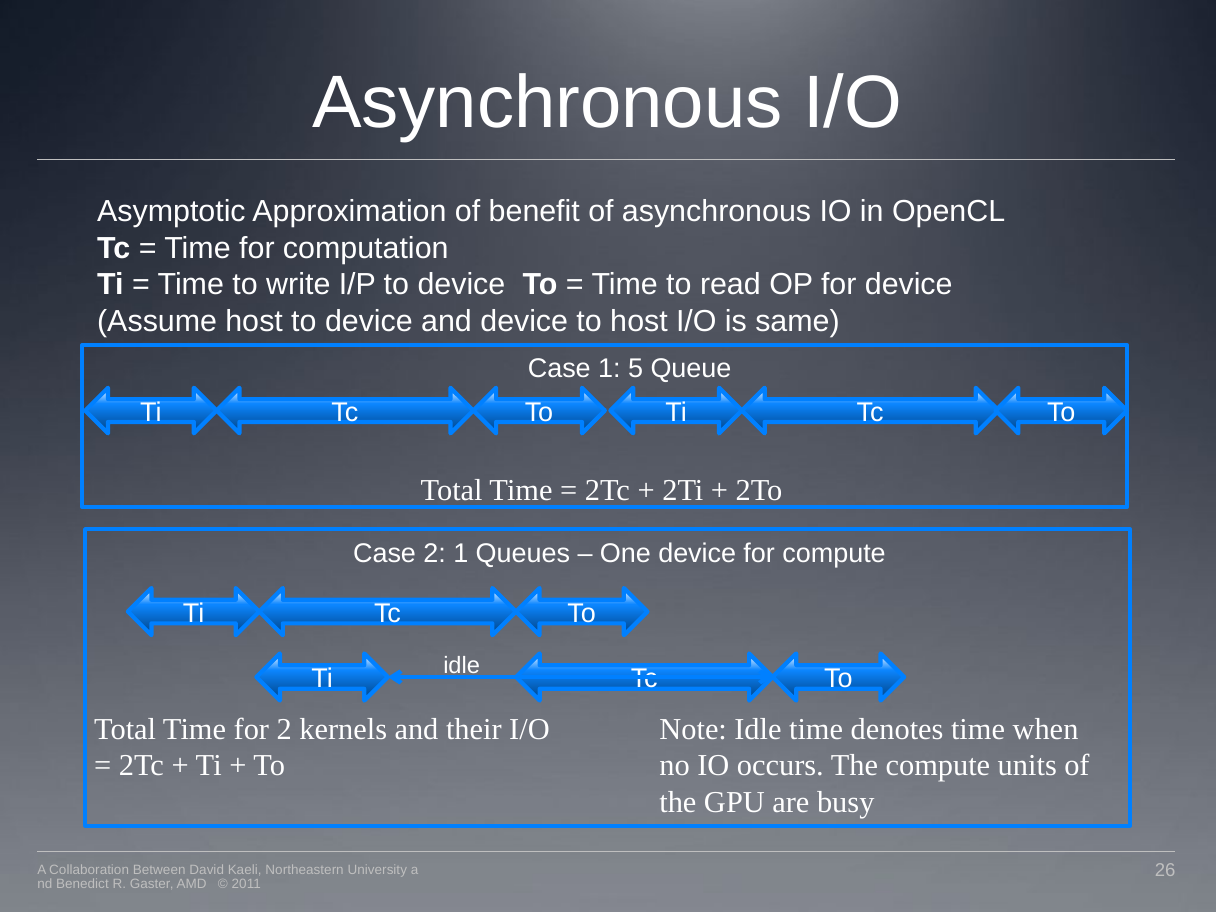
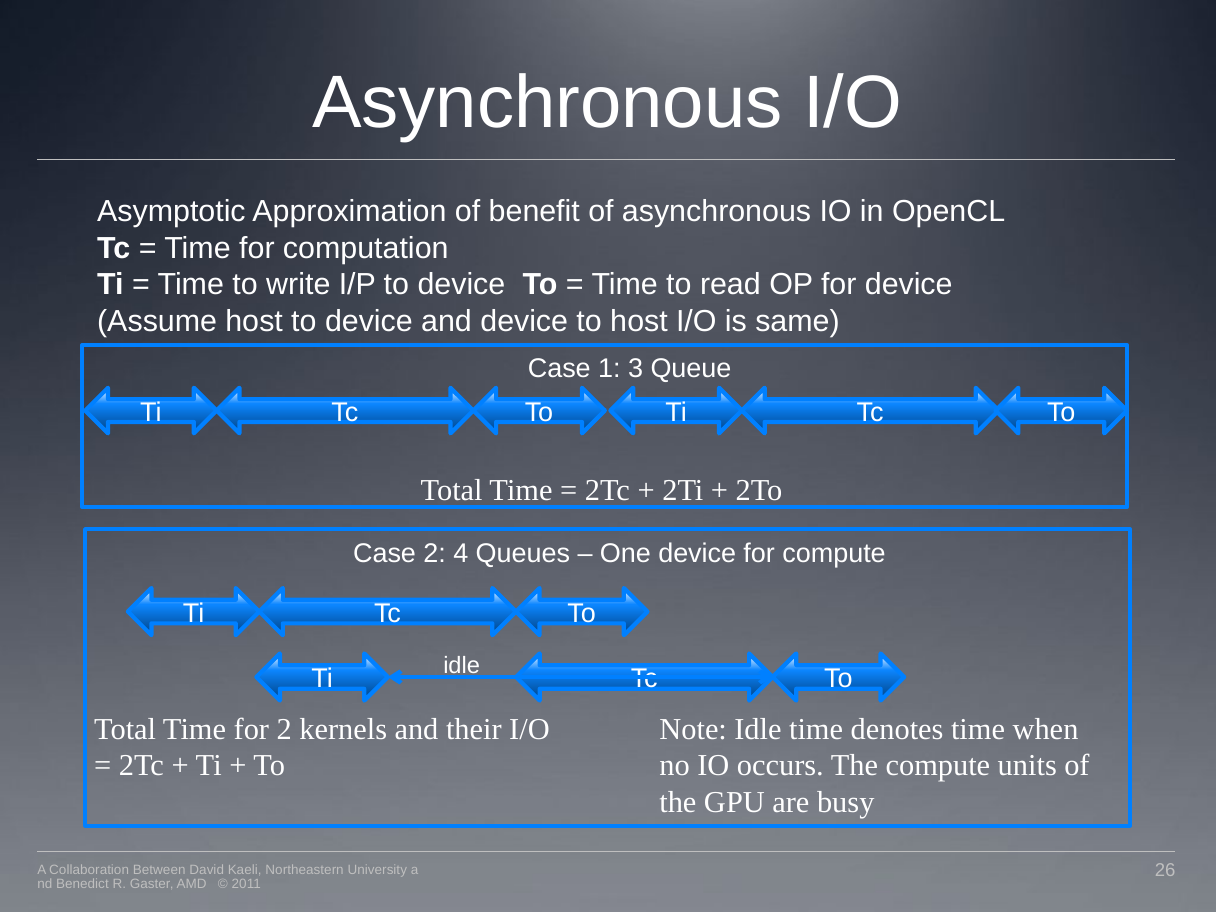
5: 5 -> 3
2 1: 1 -> 4
